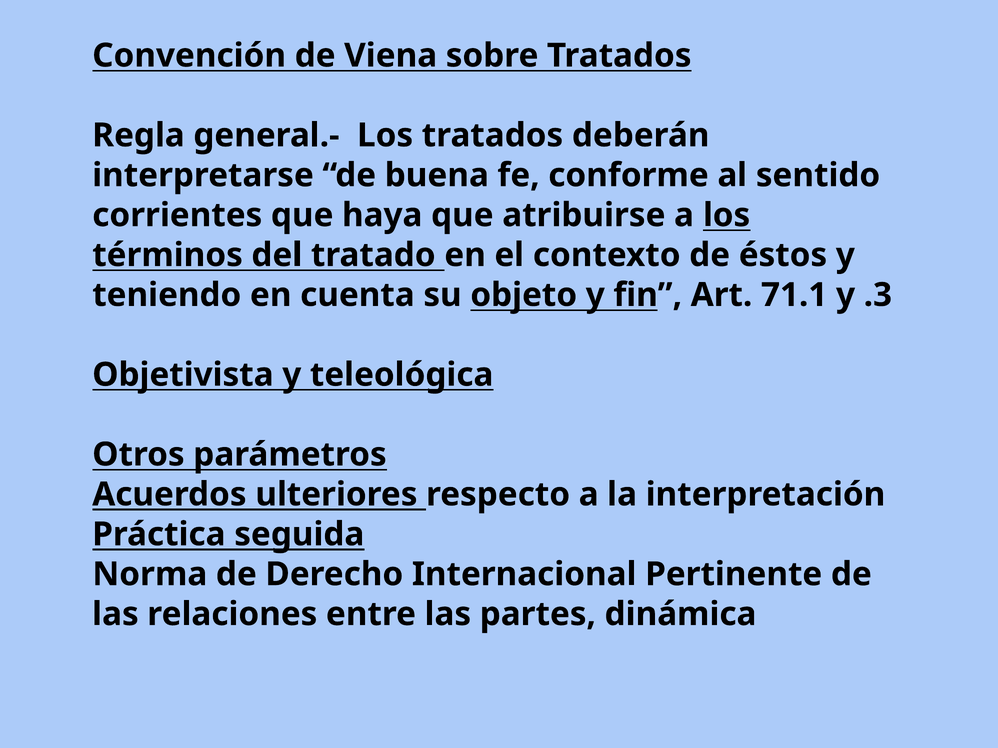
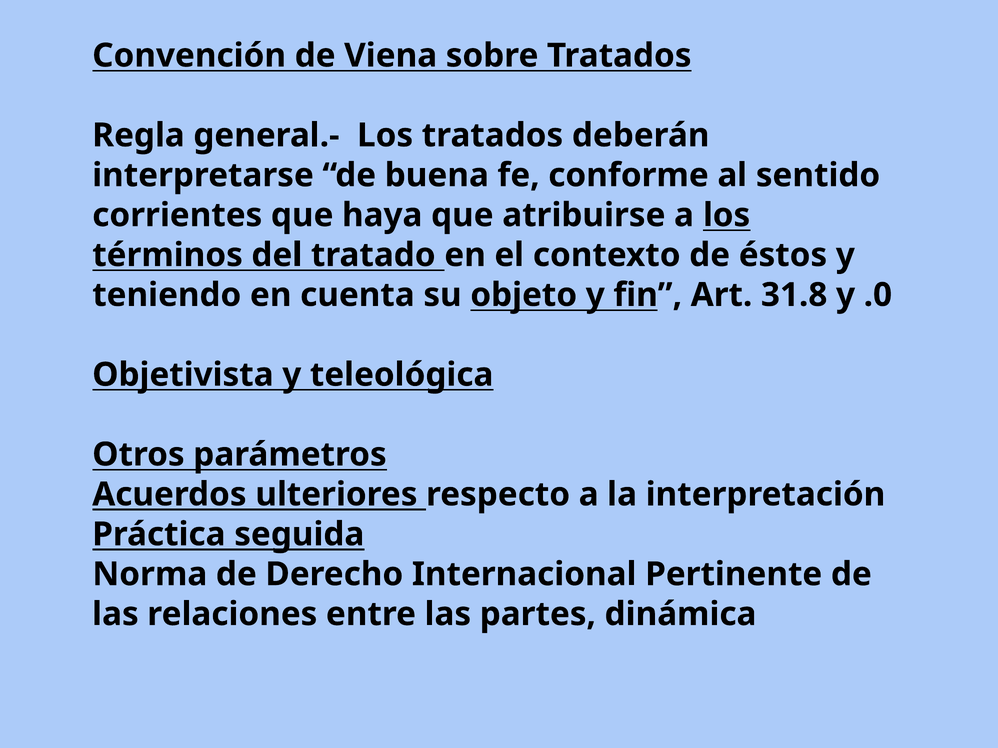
71.1: 71.1 -> 31.8
.3: .3 -> .0
